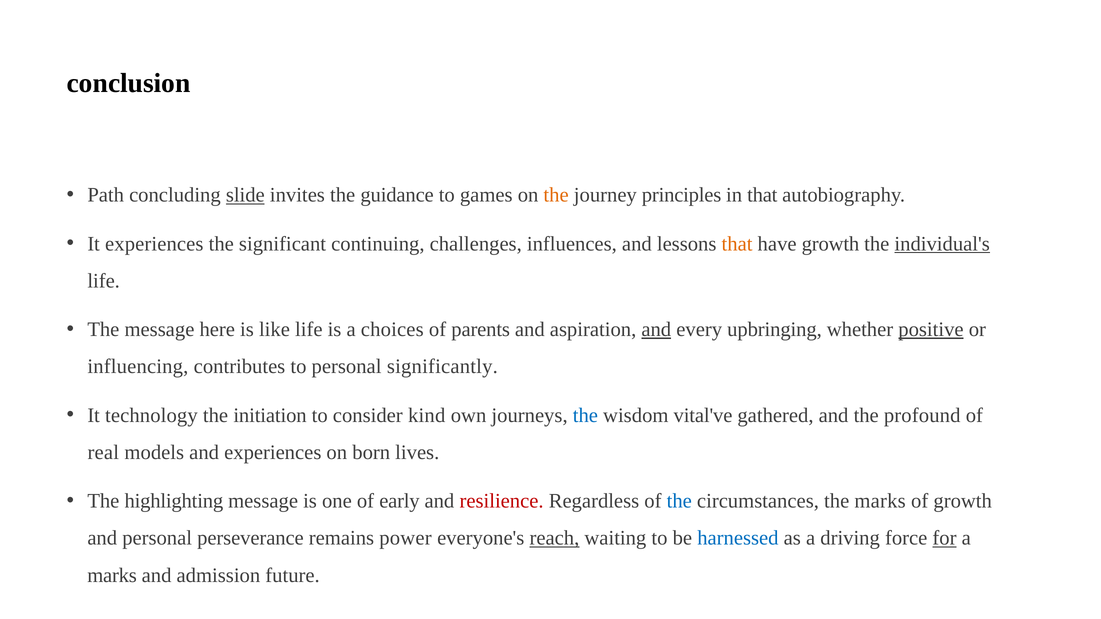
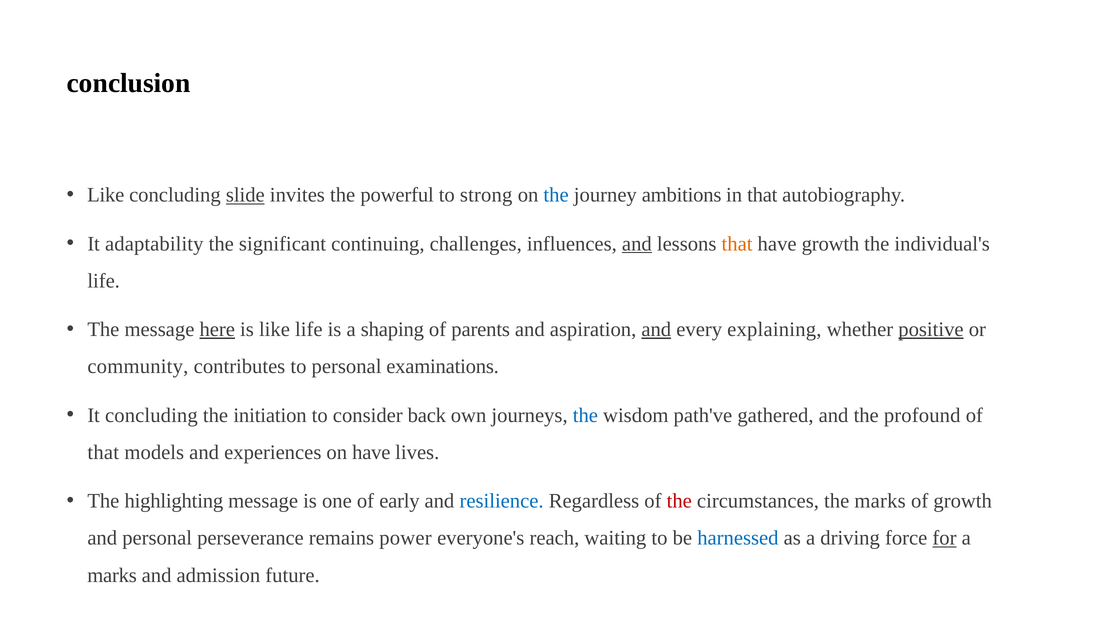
Path at (106, 195): Path -> Like
guidance: guidance -> powerful
games: games -> strong
the at (556, 195) colour: orange -> blue
principles: principles -> ambitions
It experiences: experiences -> adaptability
and at (637, 244) underline: none -> present
individual's underline: present -> none
here underline: none -> present
choices: choices -> shaping
upbringing: upbringing -> explaining
influencing: influencing -> community
significantly: significantly -> examinations
It technology: technology -> concluding
kind: kind -> back
vital've: vital've -> path've
real at (103, 453): real -> that
on born: born -> have
resilience colour: red -> blue
the at (679, 501) colour: blue -> red
reach underline: present -> none
